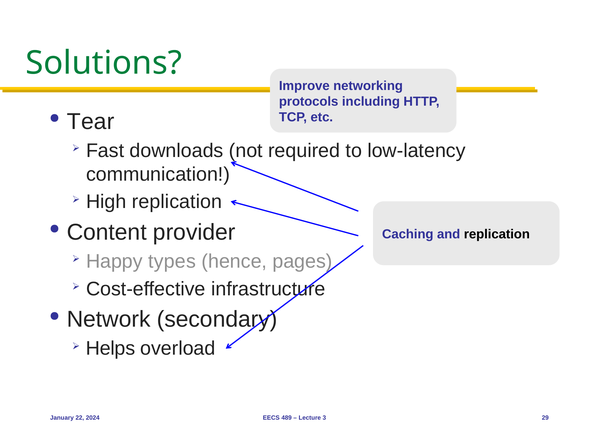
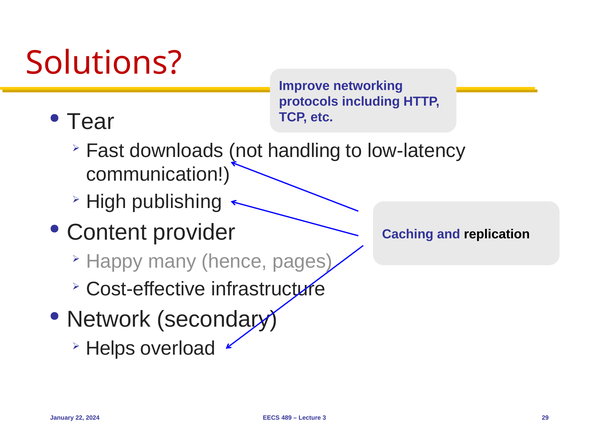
Solutions colour: green -> red
required: required -> handling
High replication: replication -> publishing
types: types -> many
